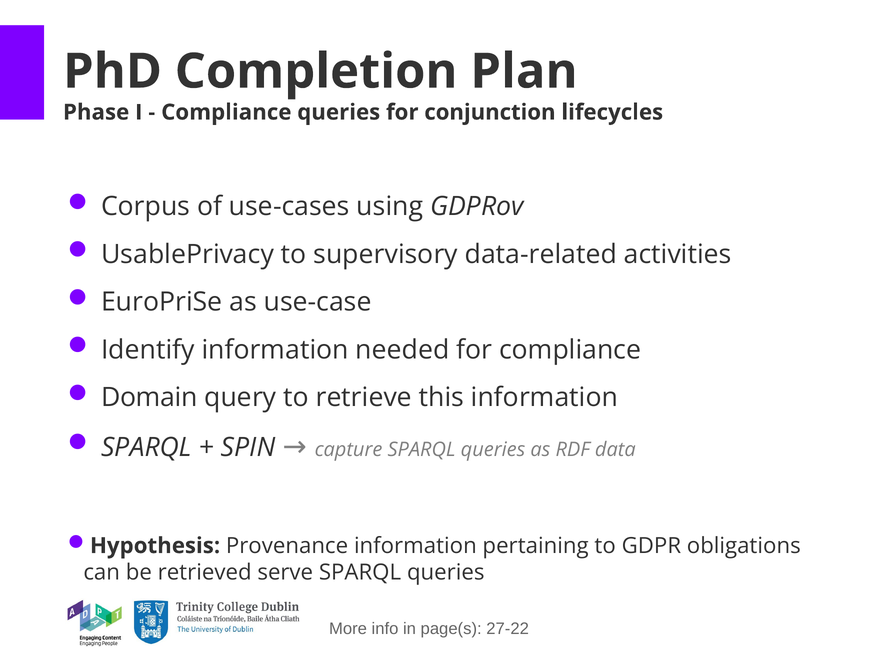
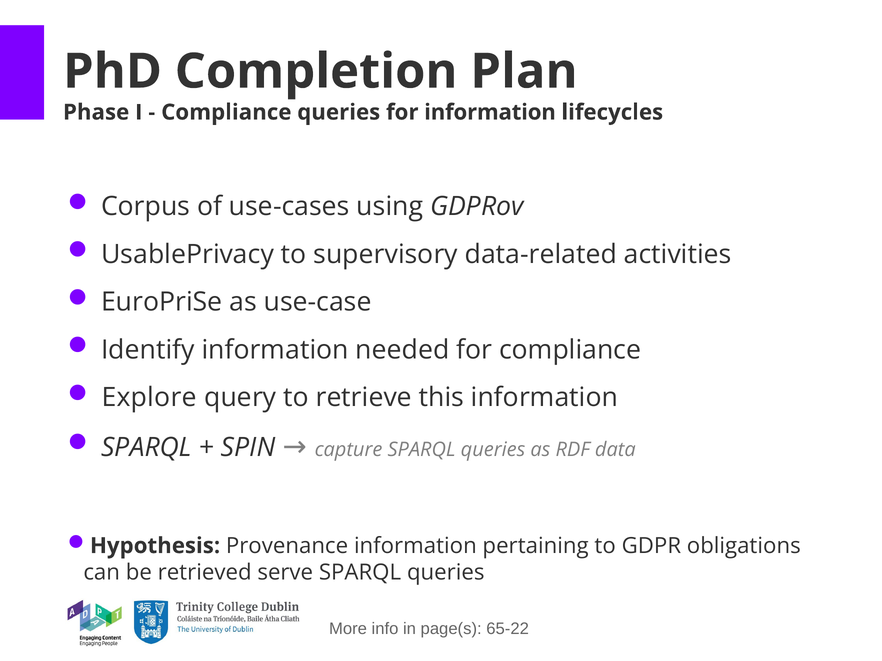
for conjunction: conjunction -> information
Domain: Domain -> Explore
27-22: 27-22 -> 65-22
